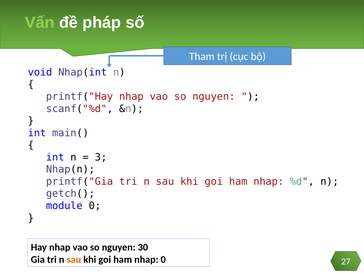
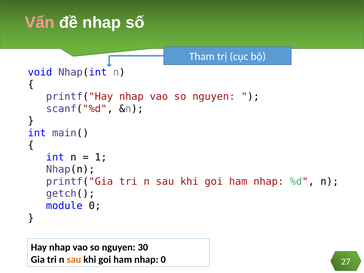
Vấn colour: light green -> pink
đề pháp: pháp -> nhap
3: 3 -> 1
